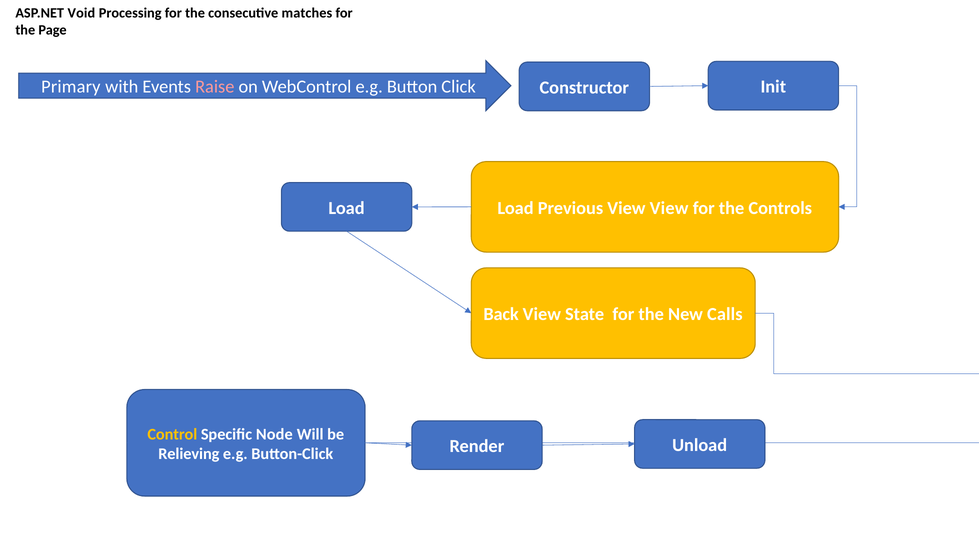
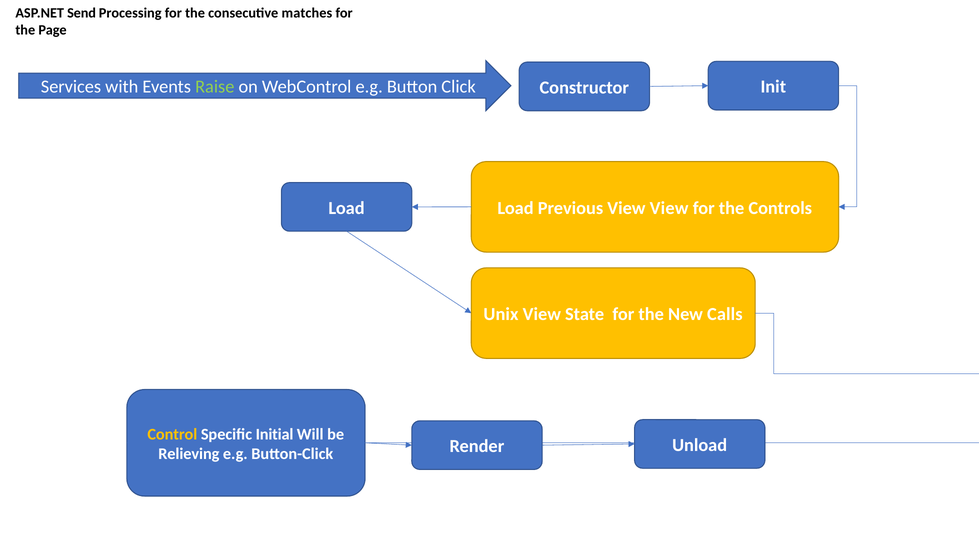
Void: Void -> Send
Primary: Primary -> Services
Raise colour: pink -> light green
Back: Back -> Unix
Node: Node -> Initial
